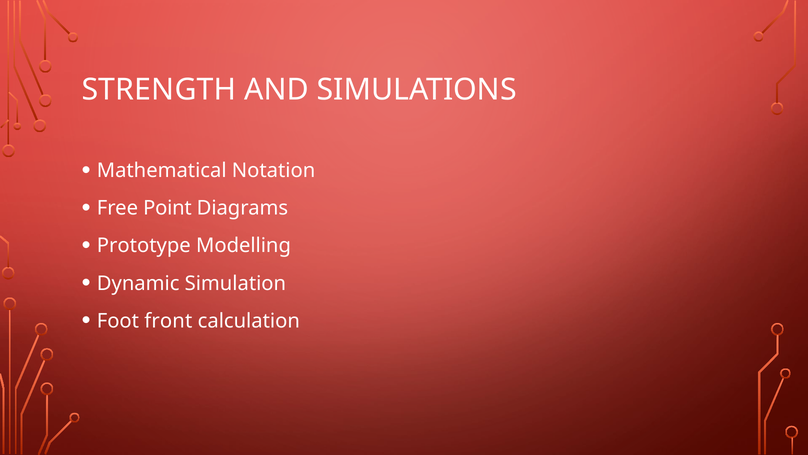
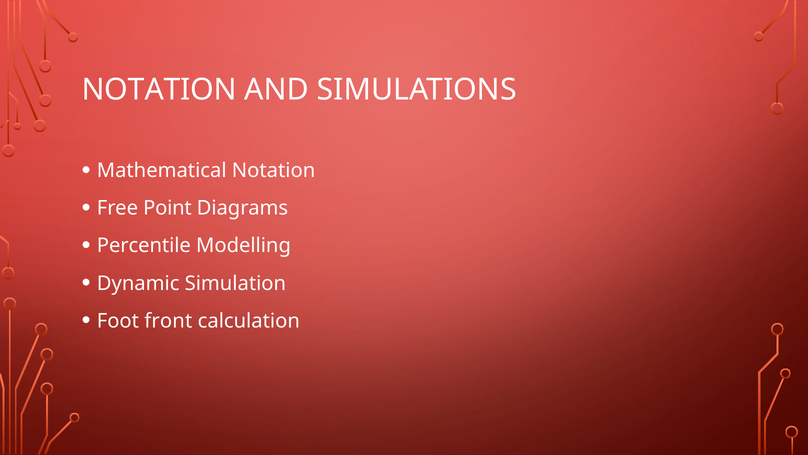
STRENGTH at (159, 90): STRENGTH -> NOTATION
Prototype: Prototype -> Percentile
